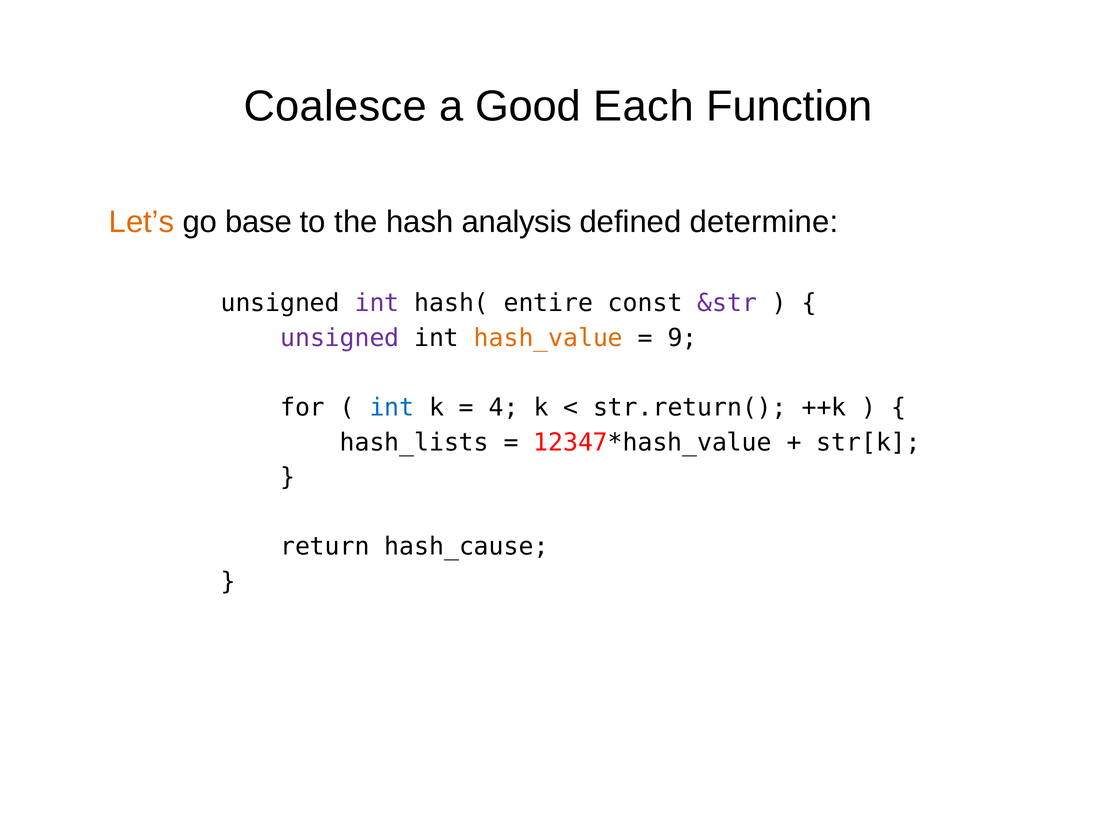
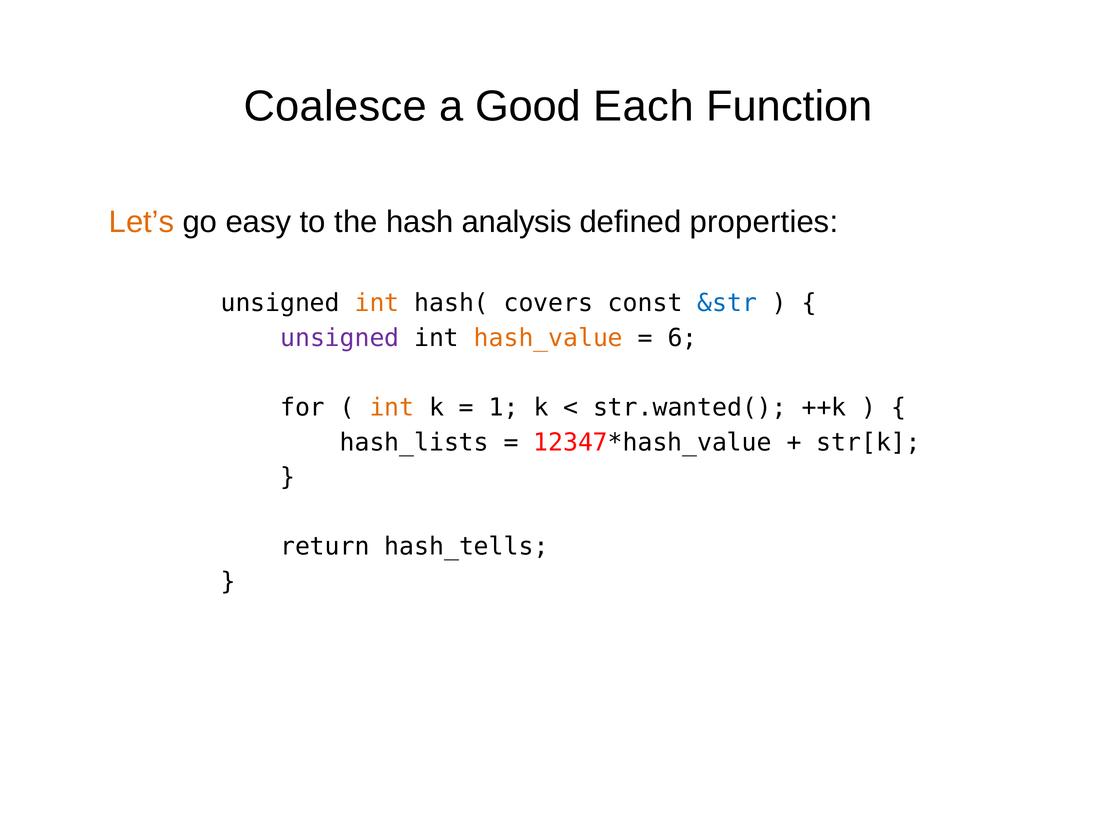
base: base -> easy
determine: determine -> properties
int at (377, 303) colour: purple -> orange
entire: entire -> covers
&str colour: purple -> blue
9: 9 -> 6
int at (392, 408) colour: blue -> orange
4: 4 -> 1
str.return(: str.return( -> str.wanted(
hash_cause: hash_cause -> hash_tells
